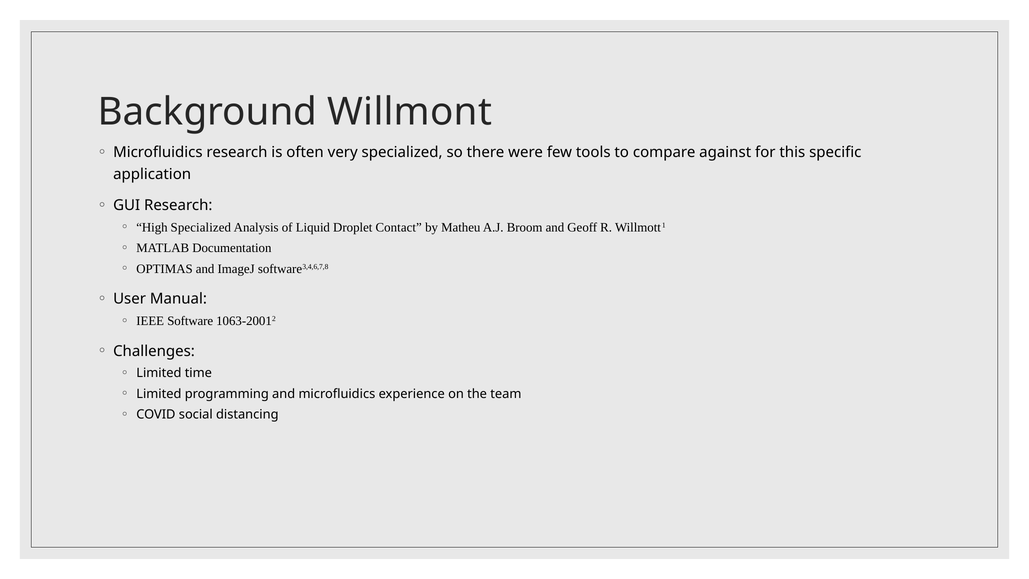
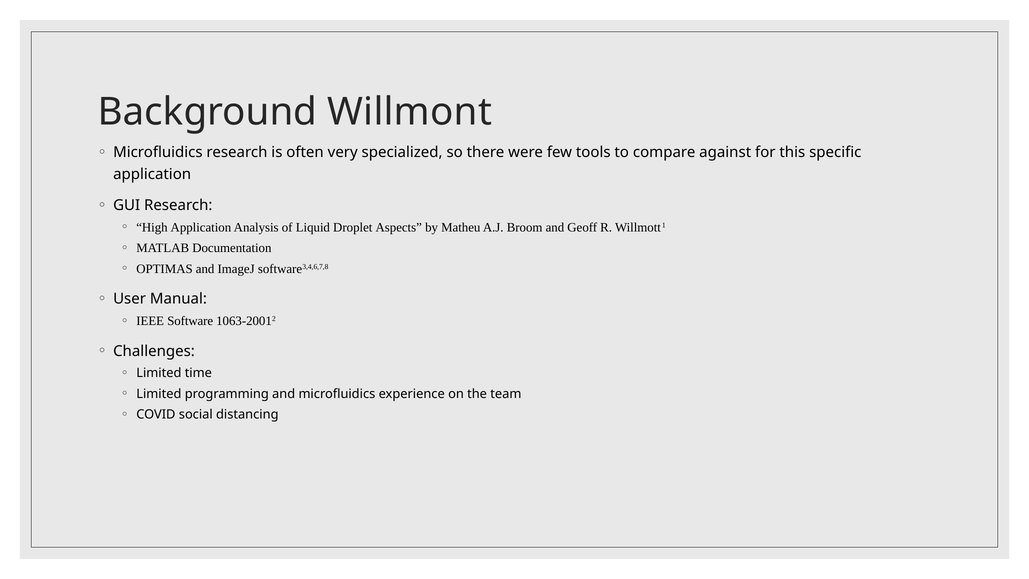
High Specialized: Specialized -> Application
Contact: Contact -> Aspects
